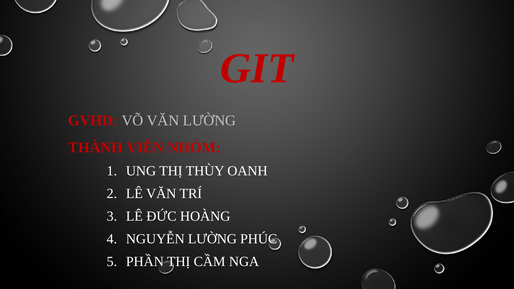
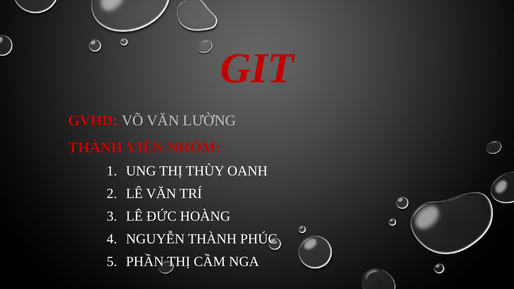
NGUYỄN LƯỜNG: LƯỜNG -> THÀNH
